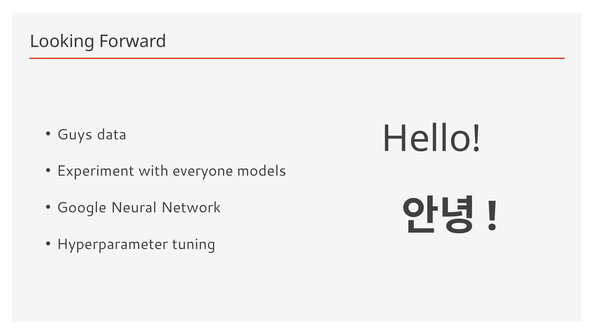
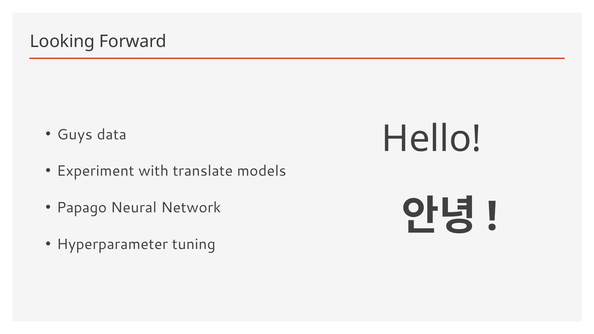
everyone: everyone -> translate
Google: Google -> Papago
